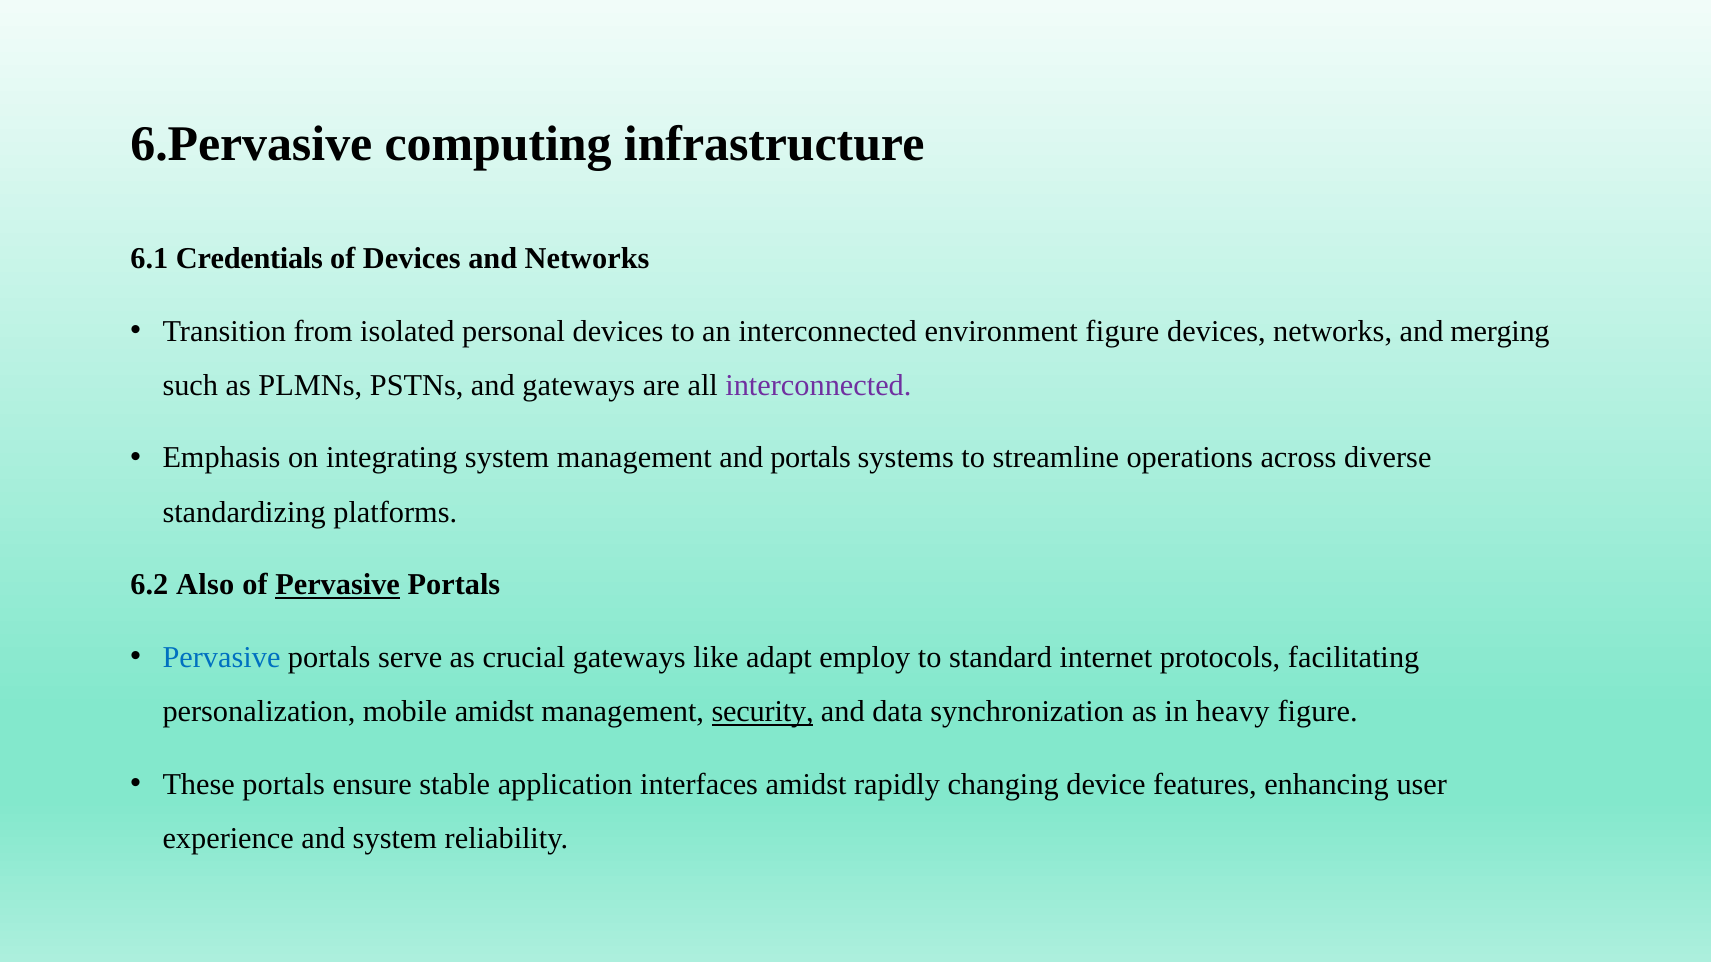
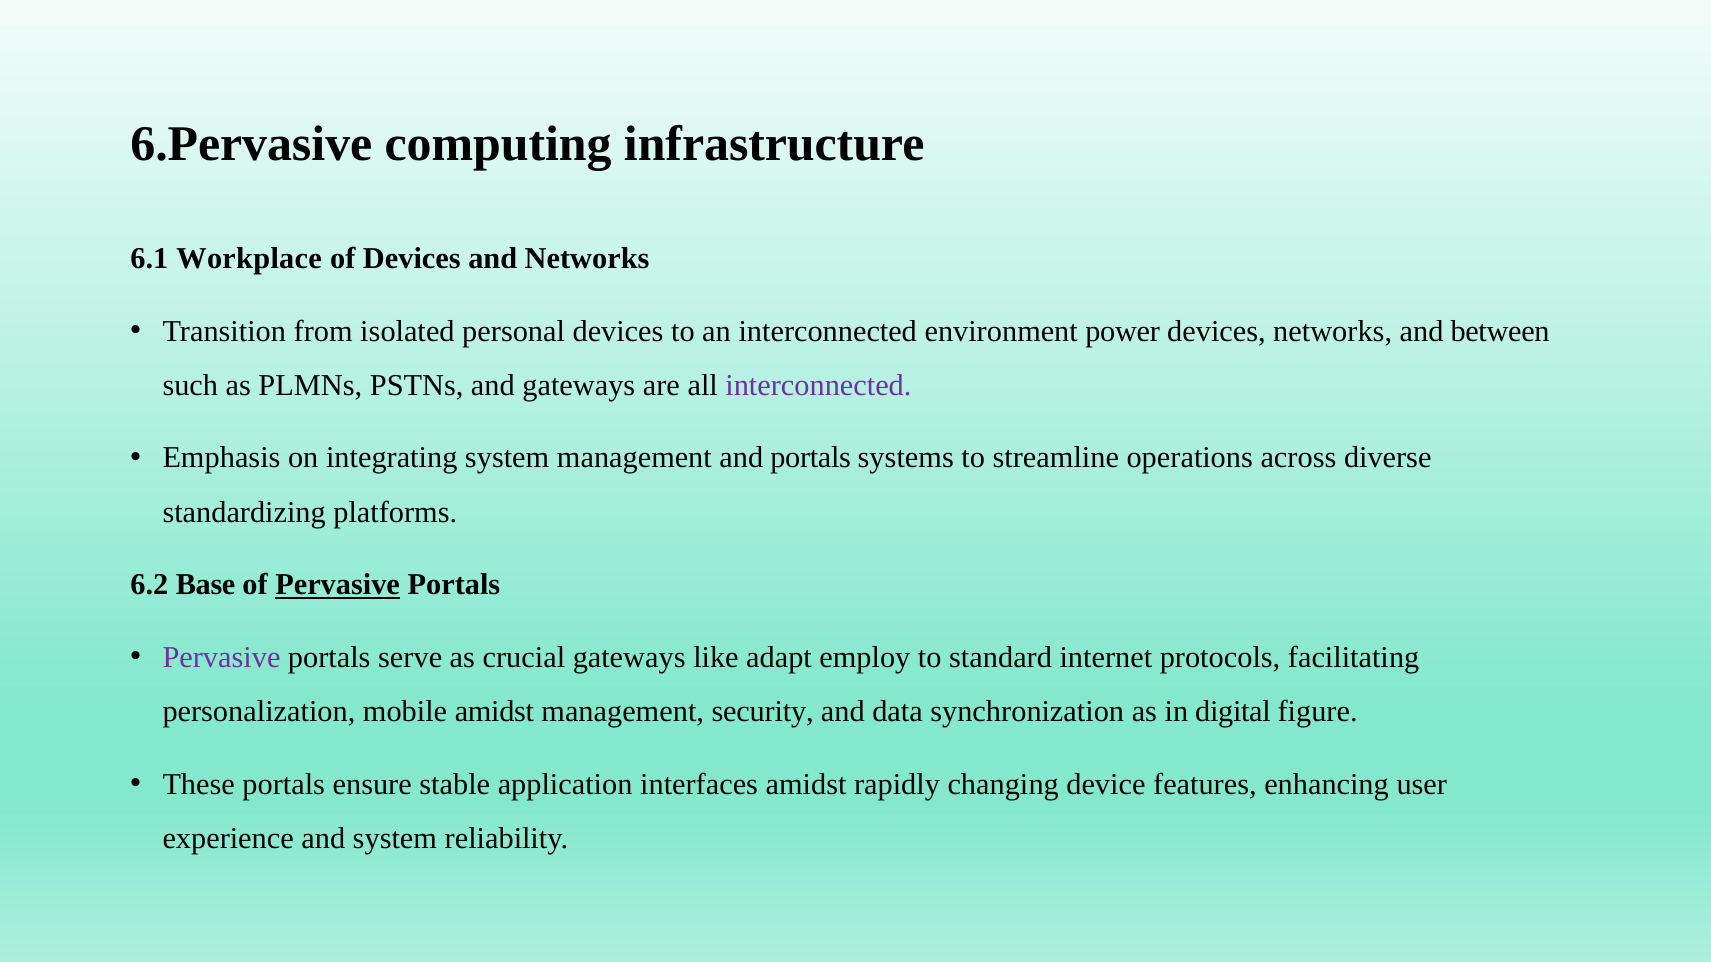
Credentials: Credentials -> Workplace
environment figure: figure -> power
merging: merging -> between
Also: Also -> Base
Pervasive at (221, 657) colour: blue -> purple
security underline: present -> none
heavy: heavy -> digital
